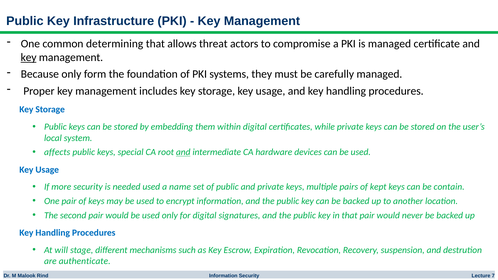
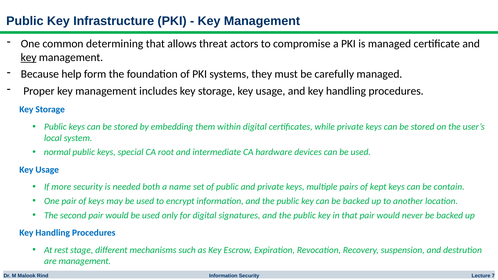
Because only: only -> help
affects: affects -> normal
and at (183, 152) underline: present -> none
needed used: used -> both
will: will -> rest
are authenticate: authenticate -> management
